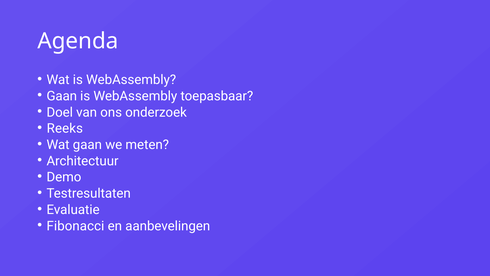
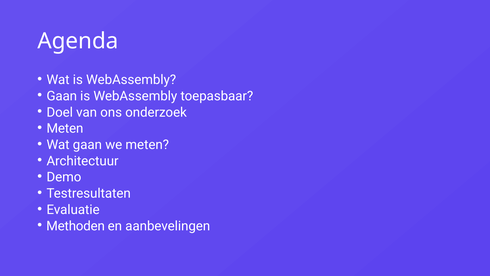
Reeks at (65, 128): Reeks -> Meten
Fibonacci: Fibonacci -> Methoden
